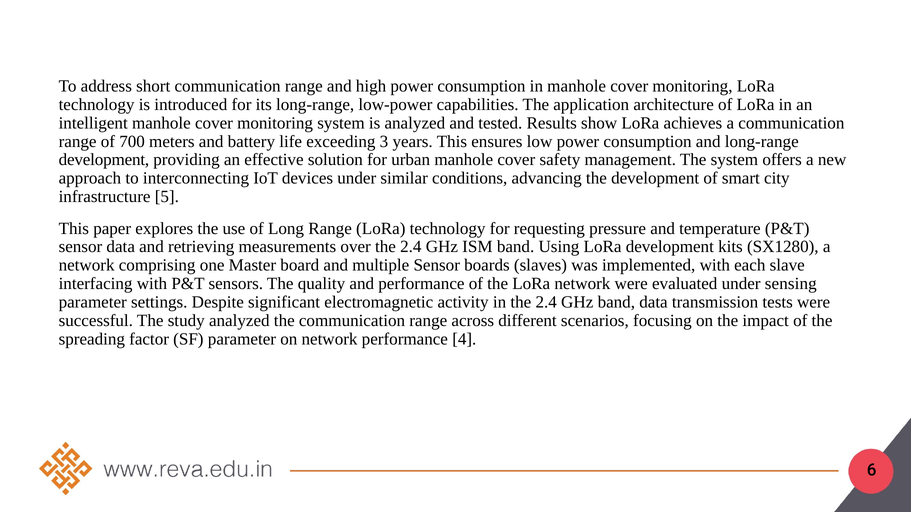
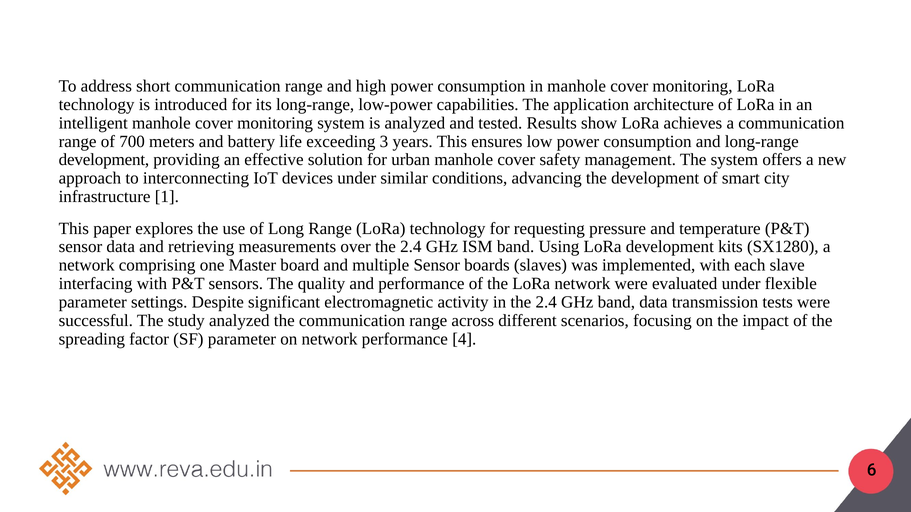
5: 5 -> 1
sensing: sensing -> flexible
